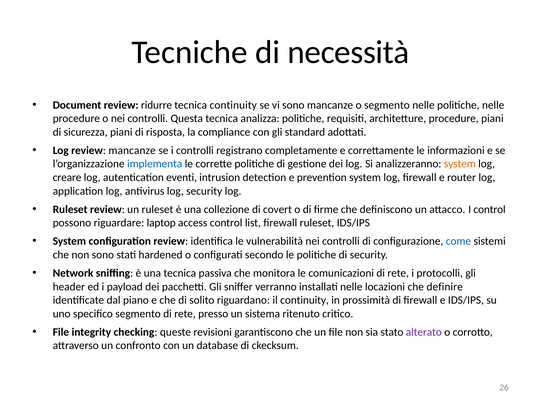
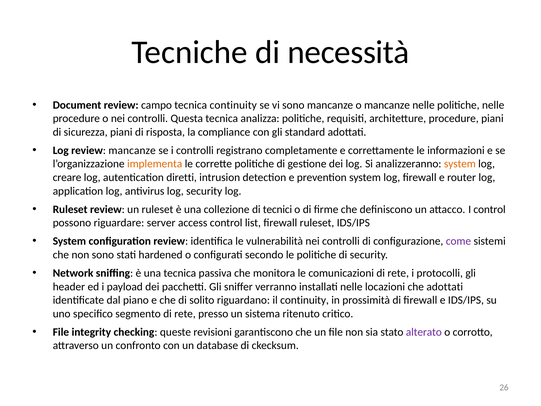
ridurre: ridurre -> campo
o segmento: segmento -> mancanze
implementa colour: blue -> orange
eventi: eventi -> diretti
covert: covert -> tecnici
laptop: laptop -> server
come colour: blue -> purple
che definire: definire -> adottati
